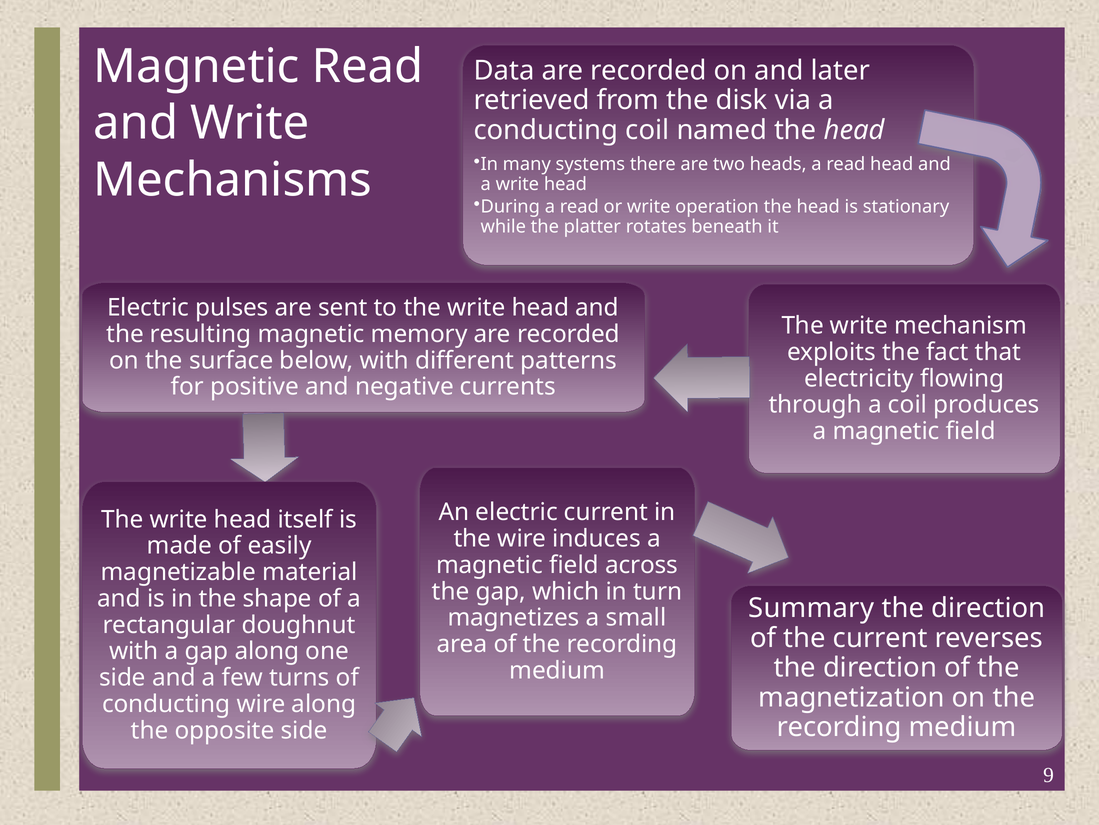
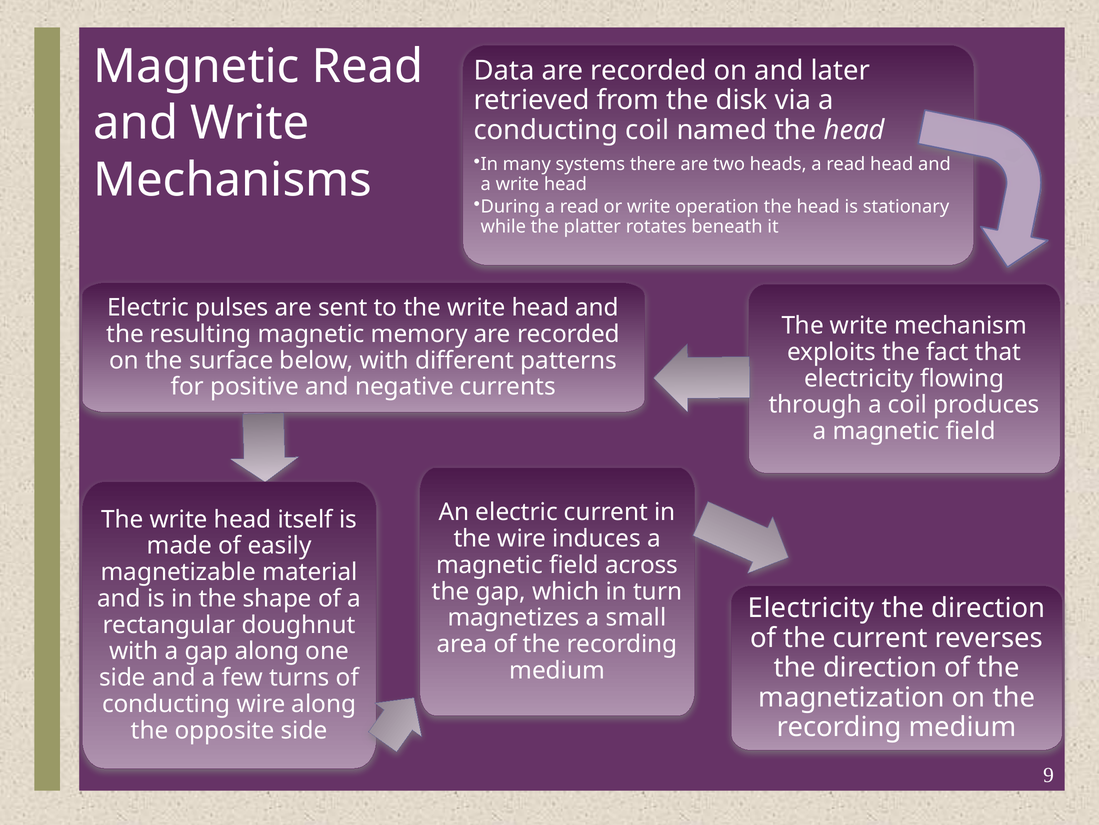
Summary at (811, 608): Summary -> Electricity
